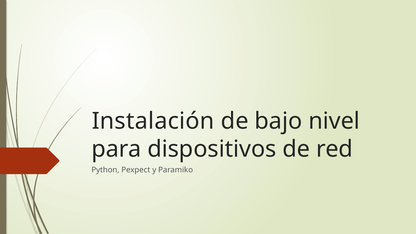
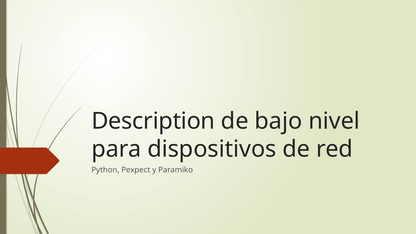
Instalación: Instalación -> Description
